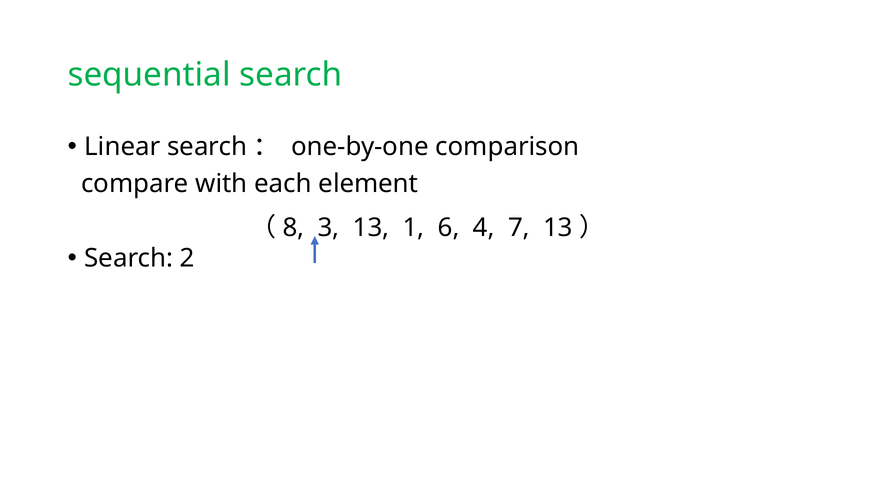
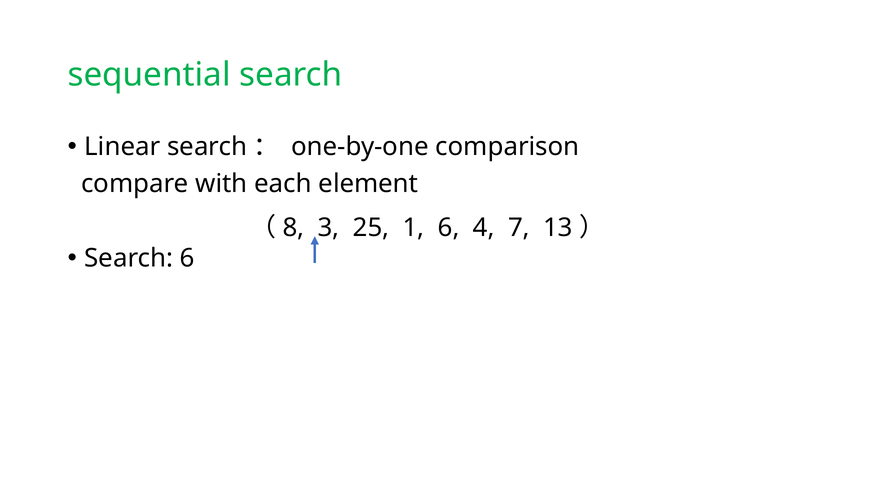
3 13: 13 -> 25
Search 2: 2 -> 6
